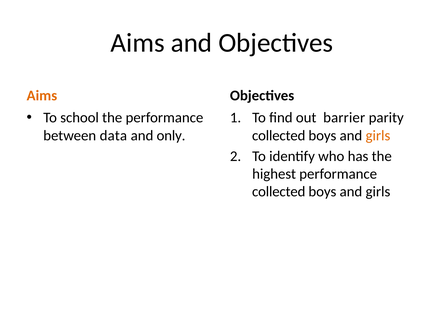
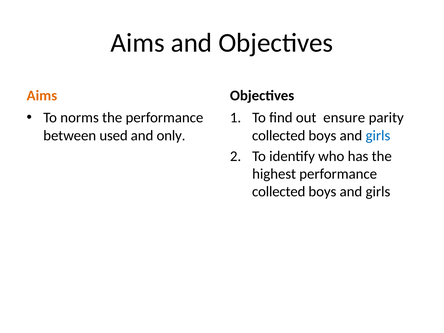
school: school -> norms
barrier: barrier -> ensure
data: data -> used
girls at (378, 135) colour: orange -> blue
